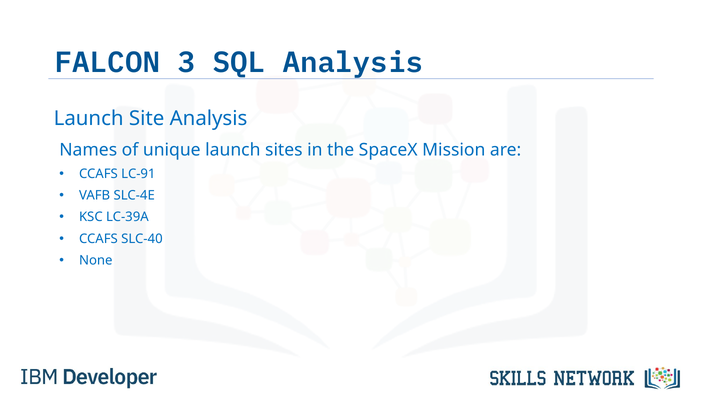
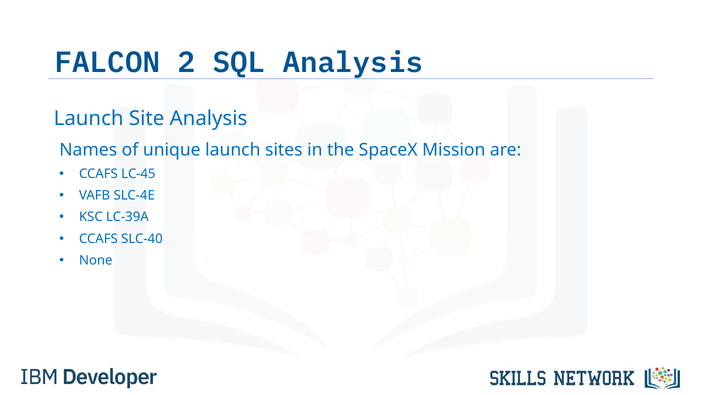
3: 3 -> 2
LC-91: LC-91 -> LC-45
